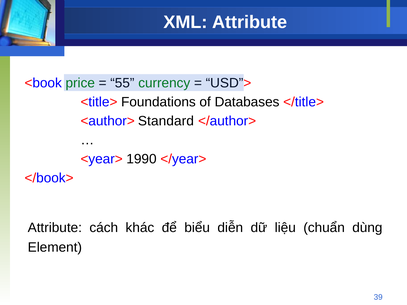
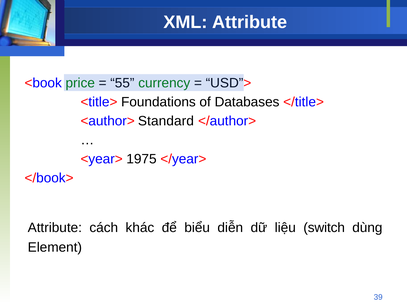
1990: 1990 -> 1975
chuẩn: chuẩn -> switch
